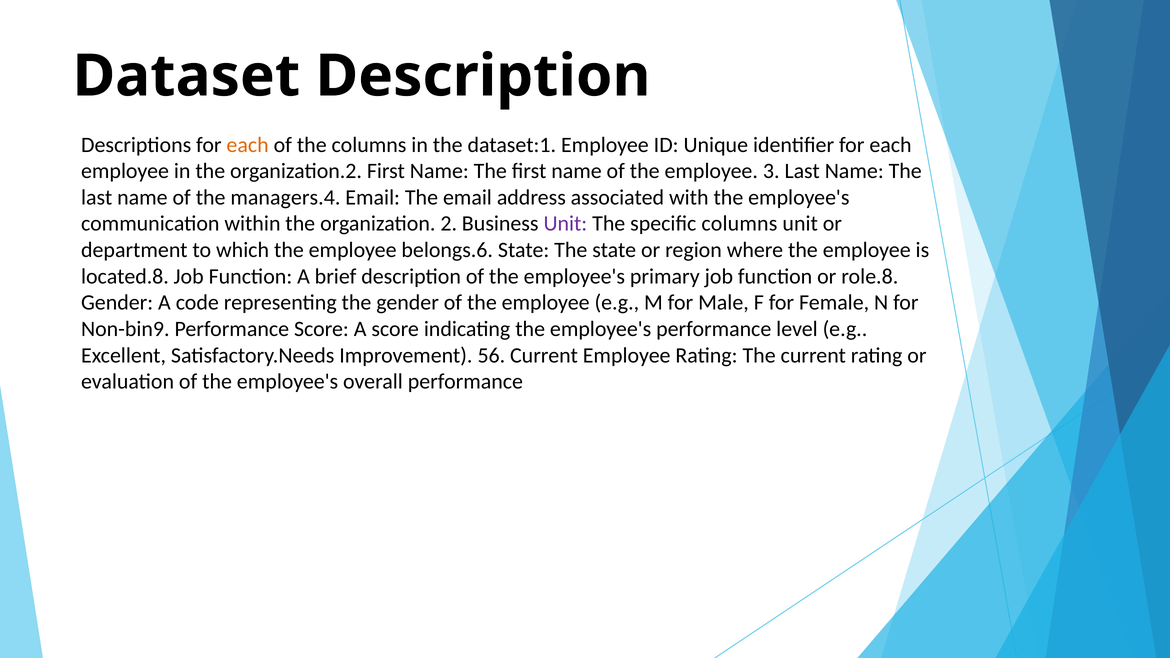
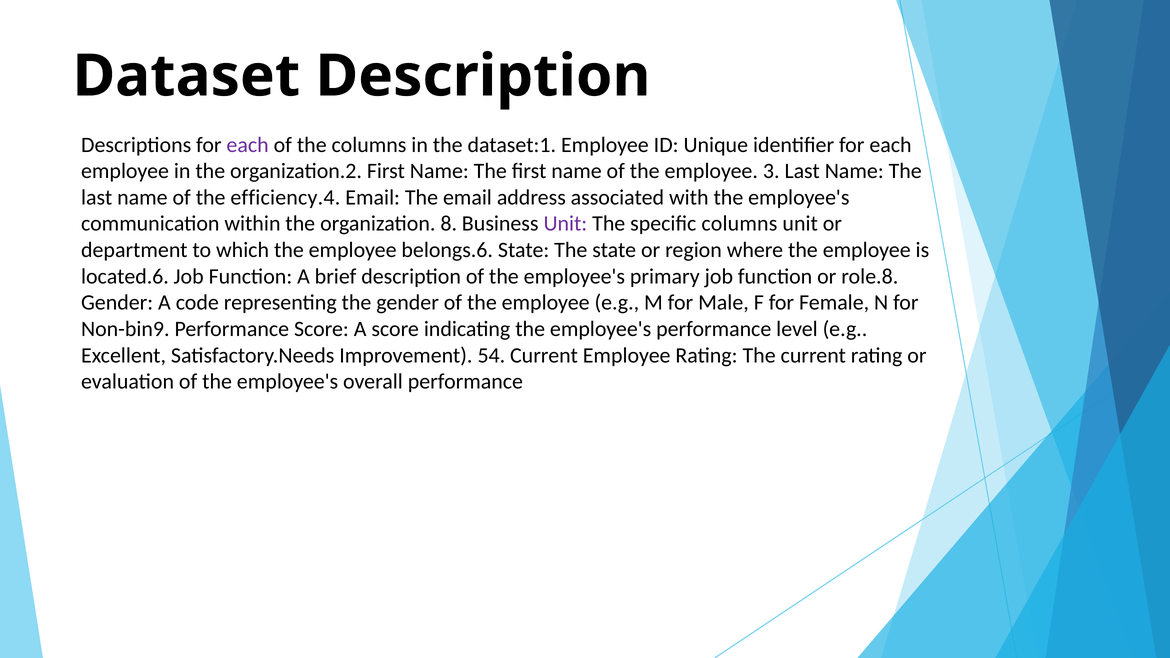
each at (248, 145) colour: orange -> purple
managers.4: managers.4 -> efficiency.4
2: 2 -> 8
located.8: located.8 -> located.6
56: 56 -> 54
